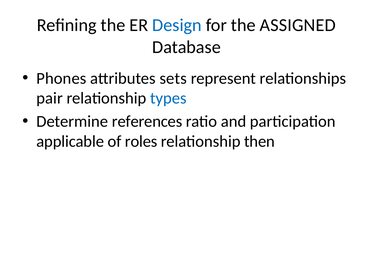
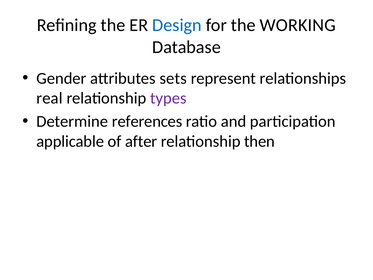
ASSIGNED: ASSIGNED -> WORKING
Phones: Phones -> Gender
pair: pair -> real
types colour: blue -> purple
roles: roles -> after
